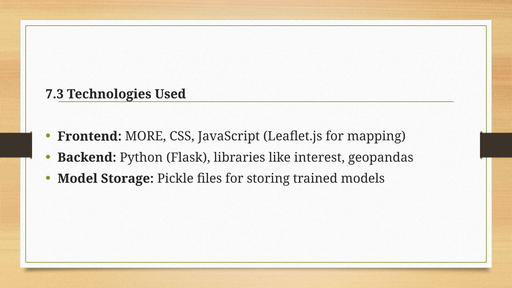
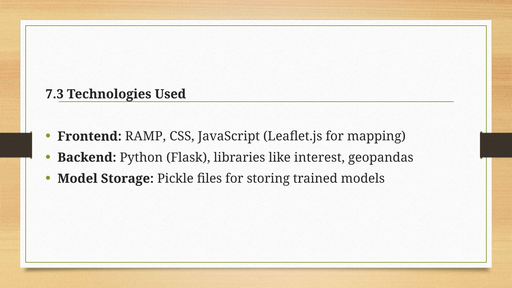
MORE: MORE -> RAMP
